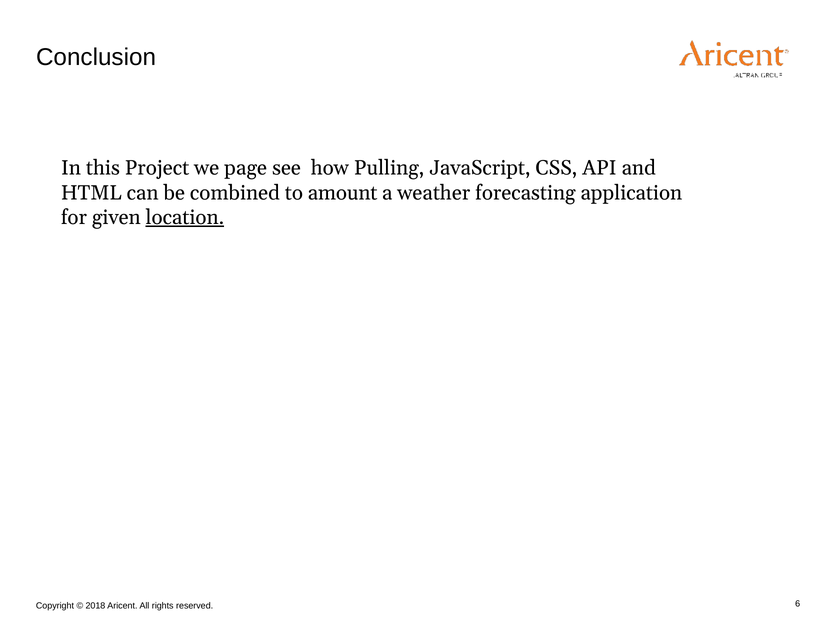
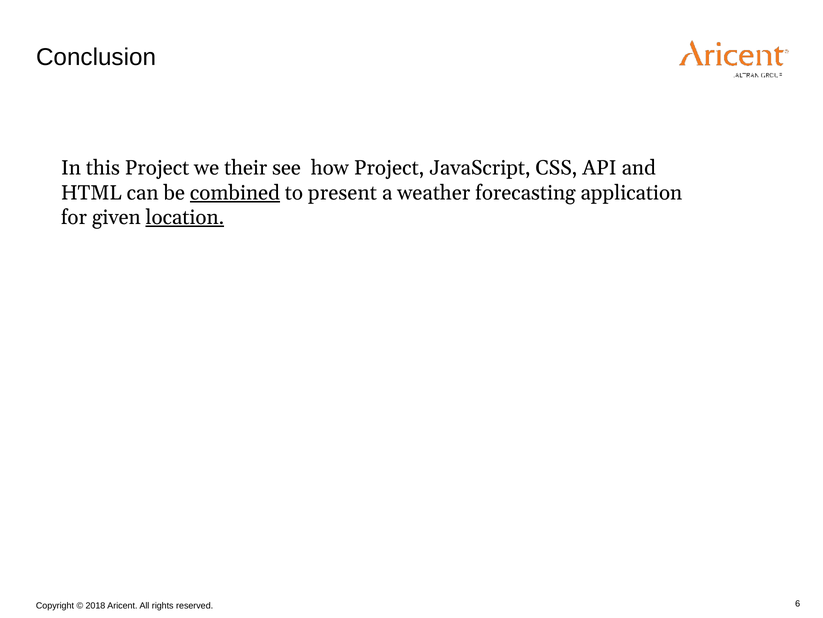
page: page -> their
how Pulling: Pulling -> Project
combined underline: none -> present
amount: amount -> present
